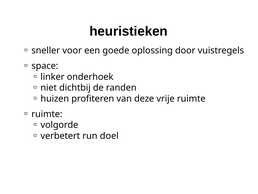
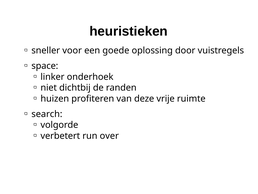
ruimte at (47, 114): ruimte -> search
doel: doel -> over
